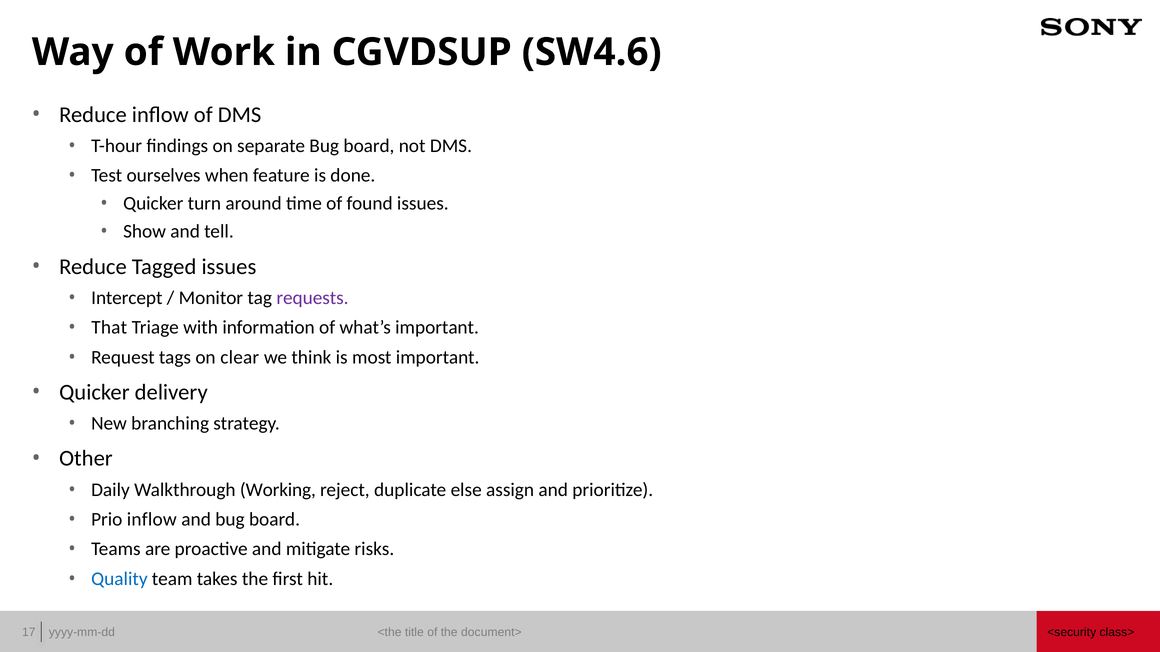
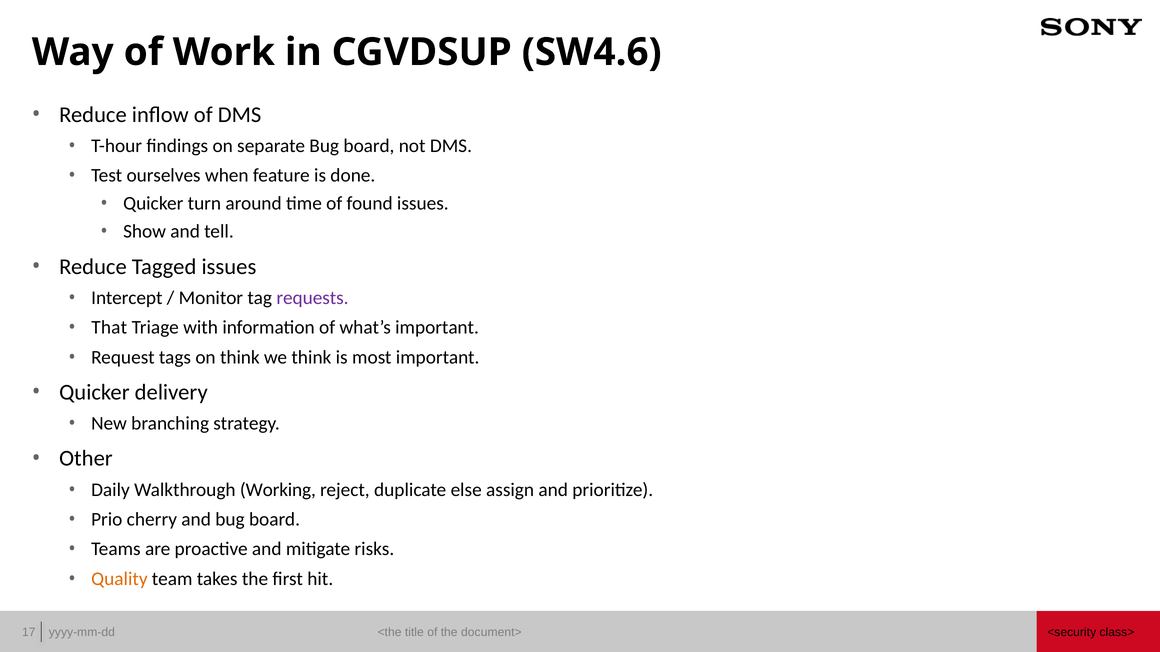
on clear: clear -> think
Prio inflow: inflow -> cherry
Quality colour: blue -> orange
